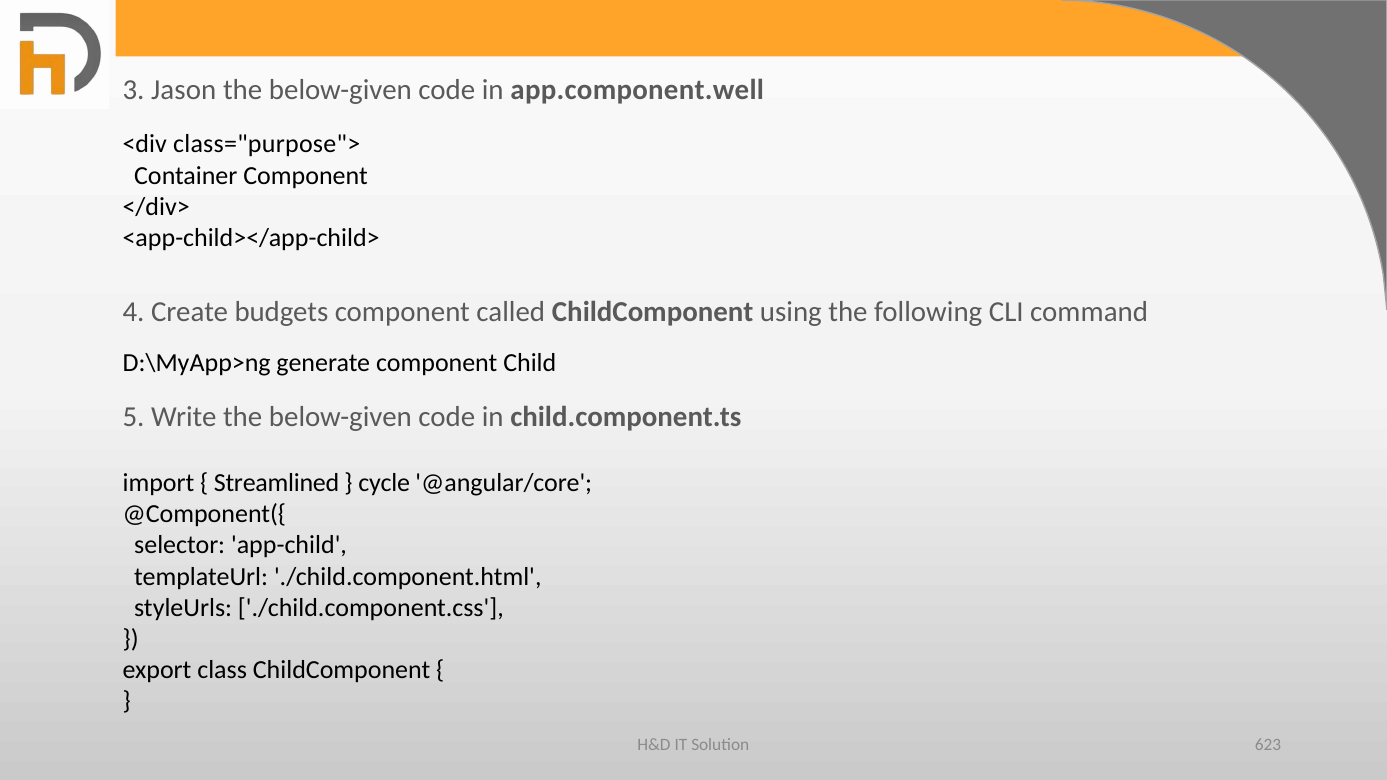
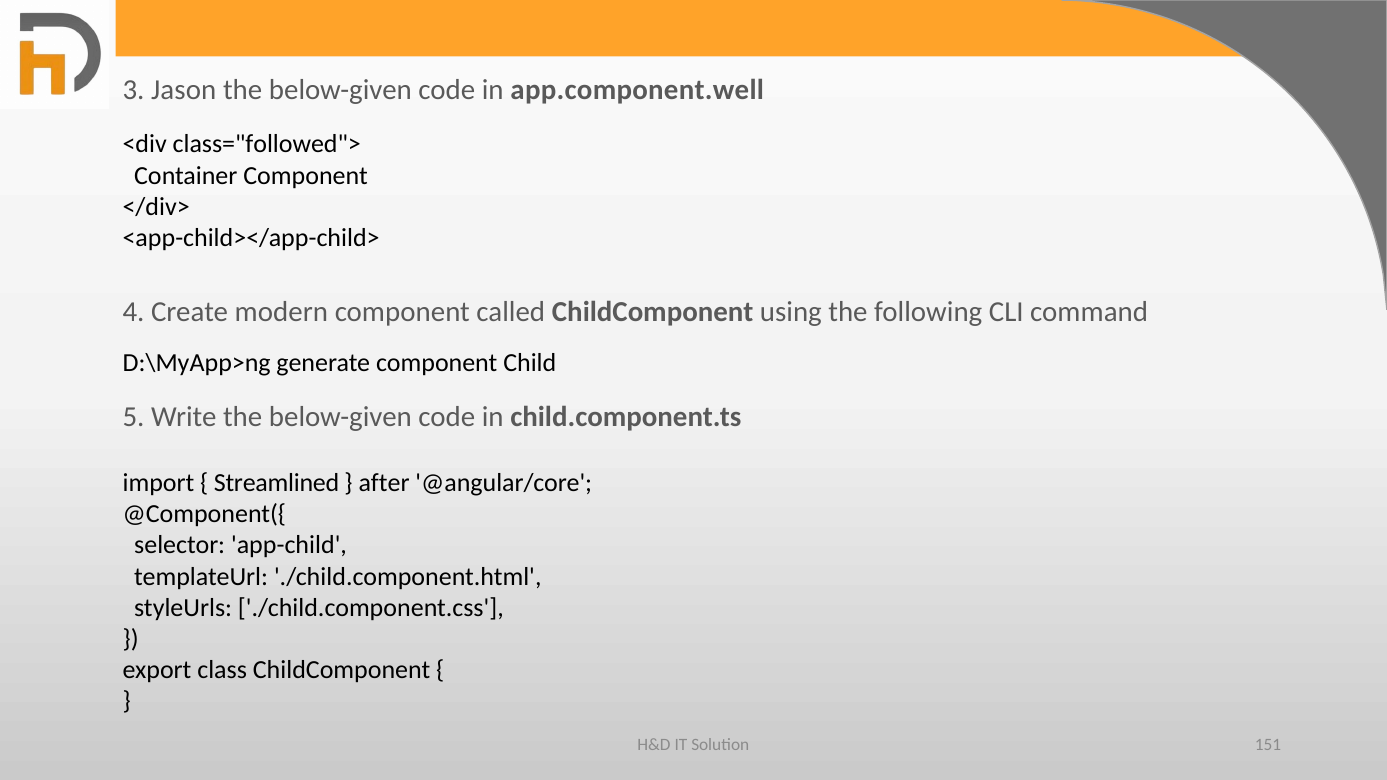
class="purpose">: class="purpose"> -> class="followed">
budgets: budgets -> modern
cycle: cycle -> after
623: 623 -> 151
